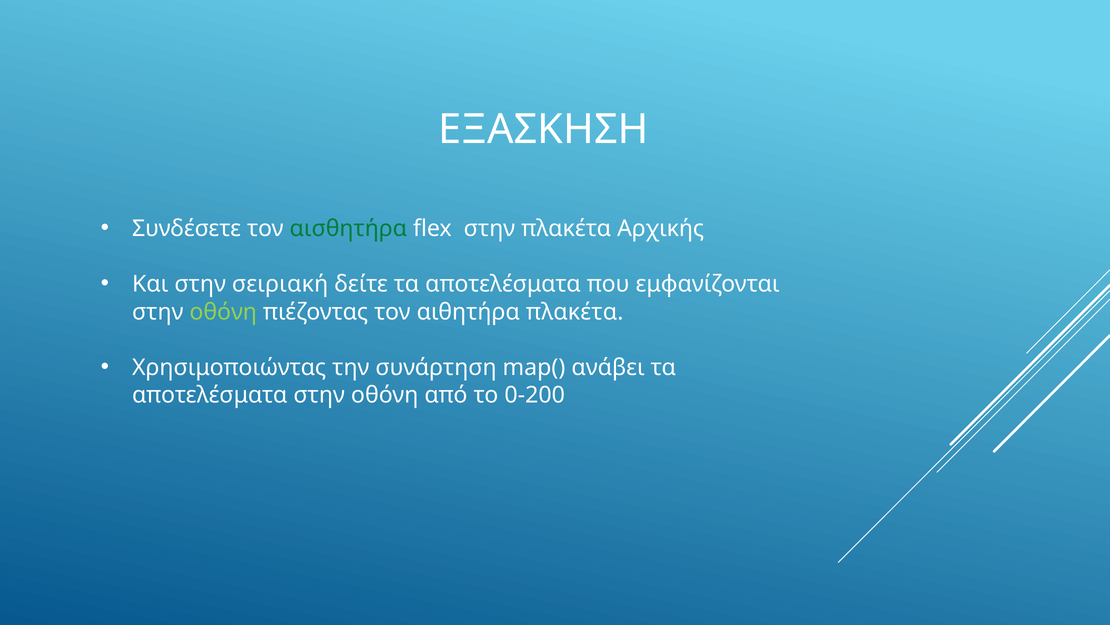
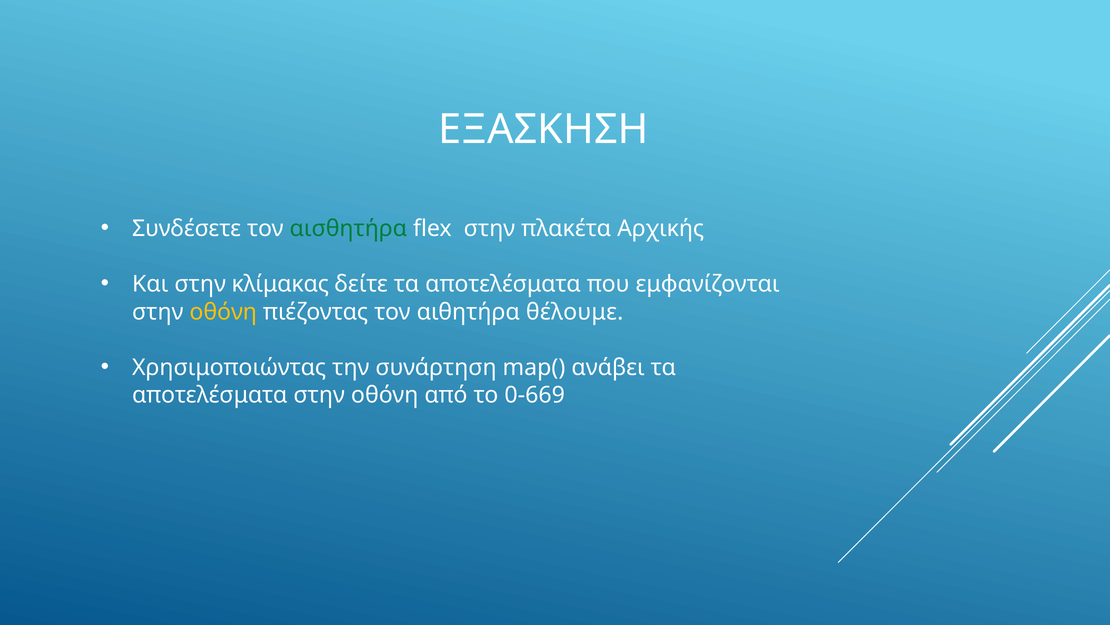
σειριακή: σειριακή -> κλίμακας
οθόνη at (223, 312) colour: light green -> yellow
αιθητήρα πλακέτα: πλακέτα -> θέλουμε
0-200: 0-200 -> 0-669
